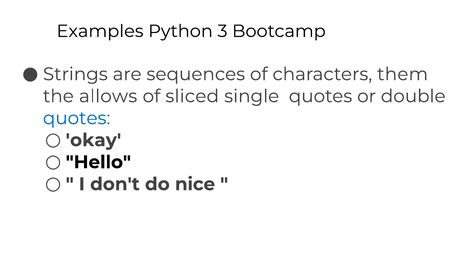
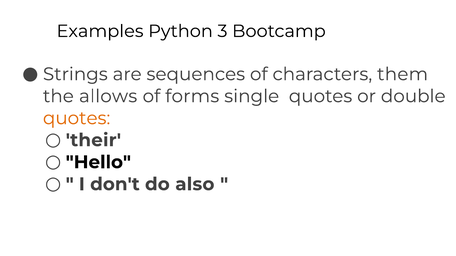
sliced: sliced -> forms
quotes at (77, 118) colour: blue -> orange
okay: okay -> their
nice: nice -> also
